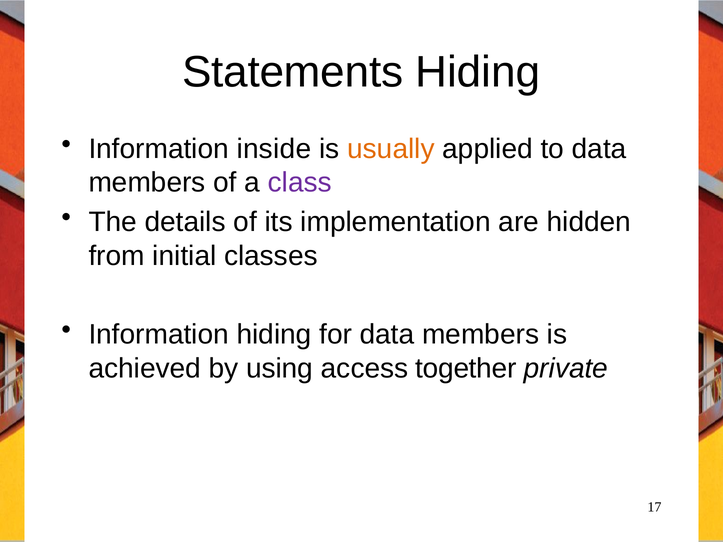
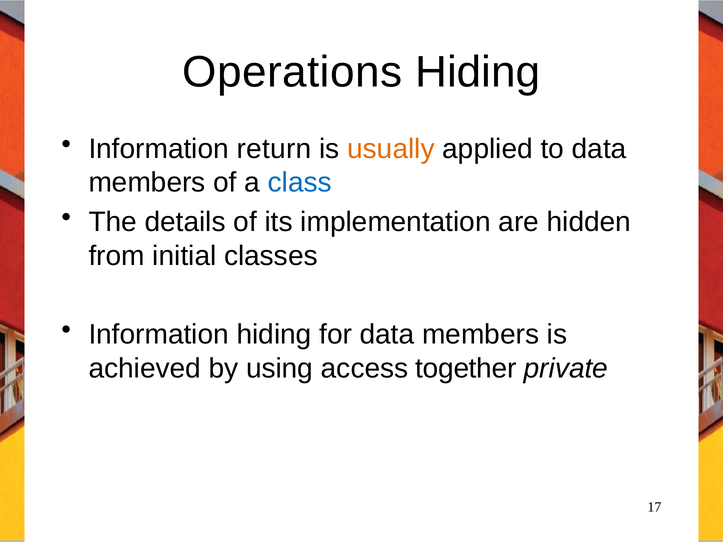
Statements: Statements -> Operations
inside: inside -> return
class colour: purple -> blue
